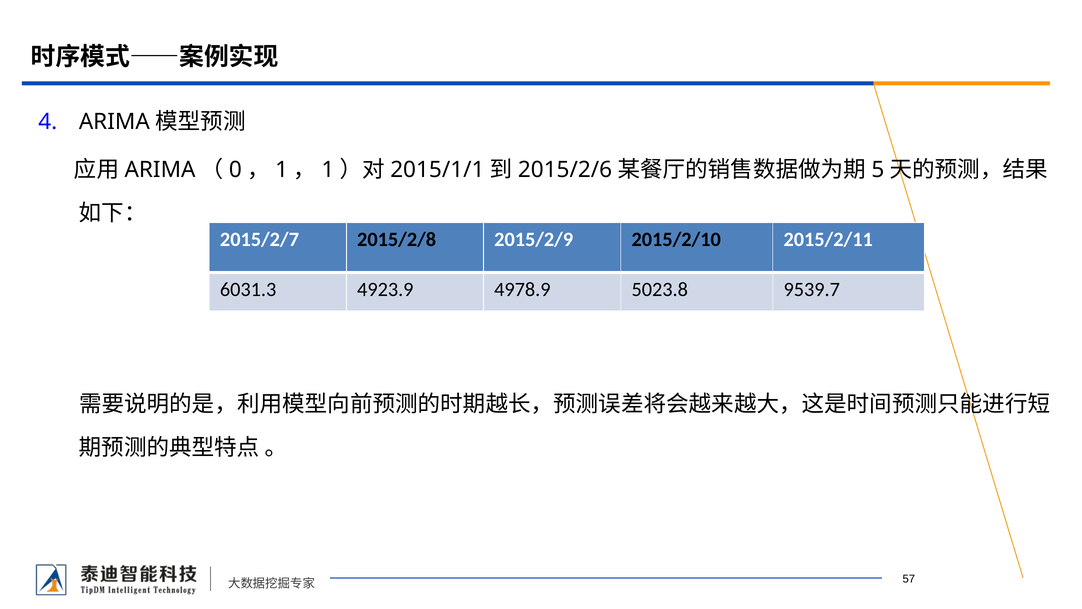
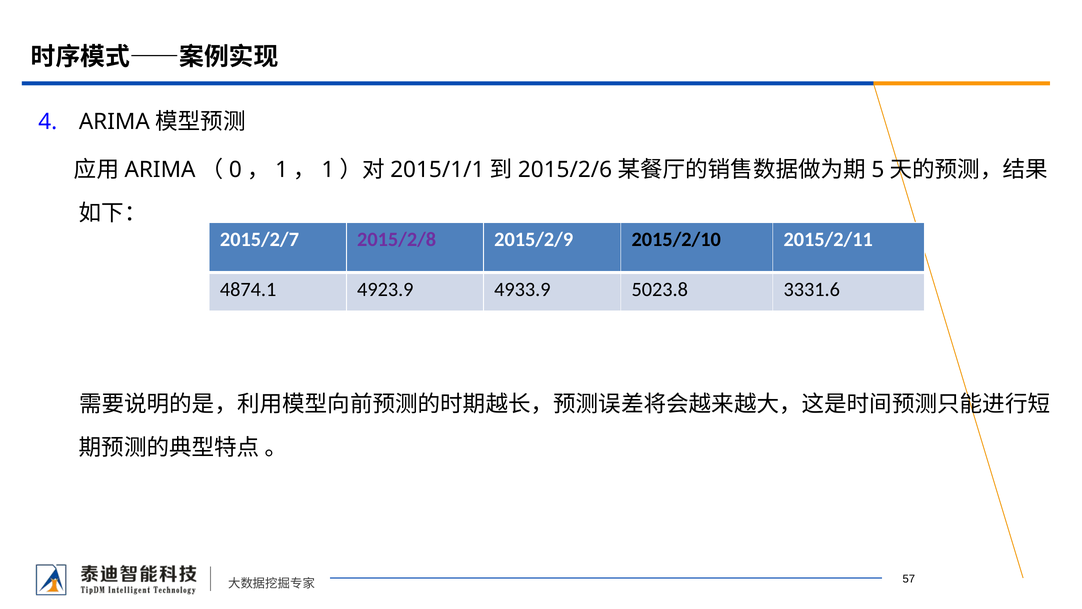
2015/2/8 colour: black -> purple
6031.3: 6031.3 -> 4874.1
4978.9: 4978.9 -> 4933.9
9539.7: 9539.7 -> 3331.6
